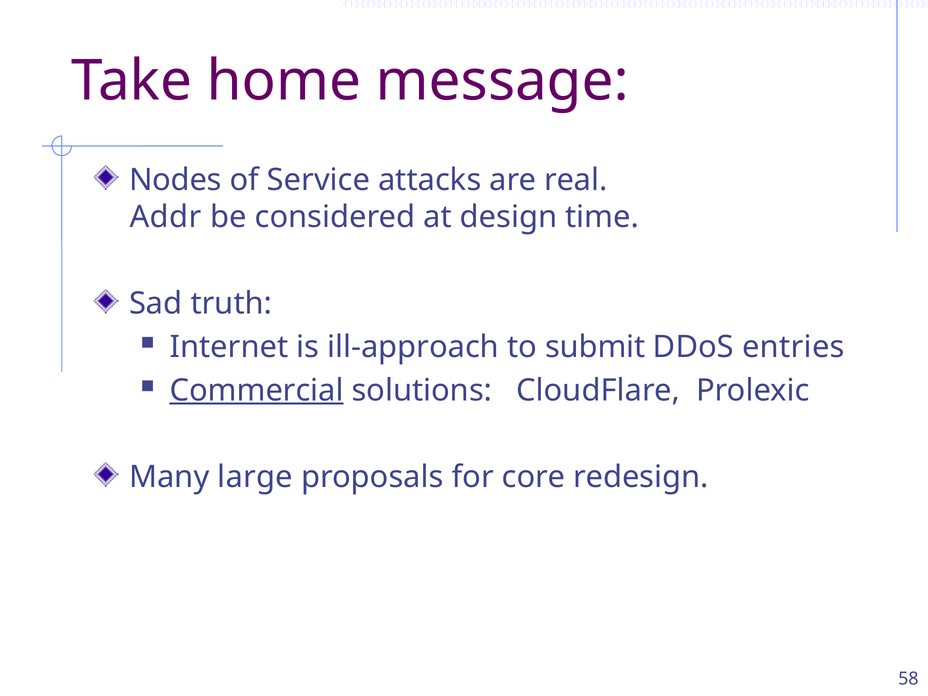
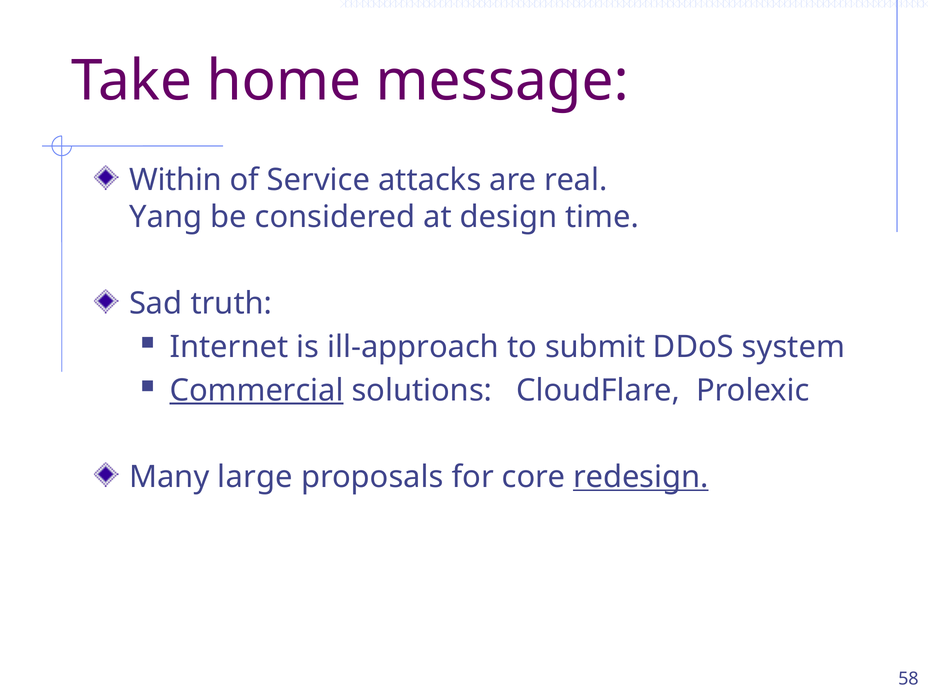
Nodes: Nodes -> Within
Addr: Addr -> Yang
entries: entries -> system
redesign underline: none -> present
